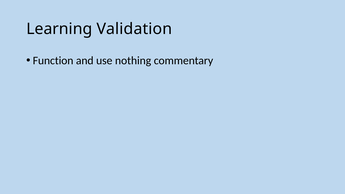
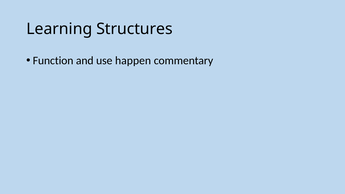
Validation: Validation -> Structures
nothing: nothing -> happen
